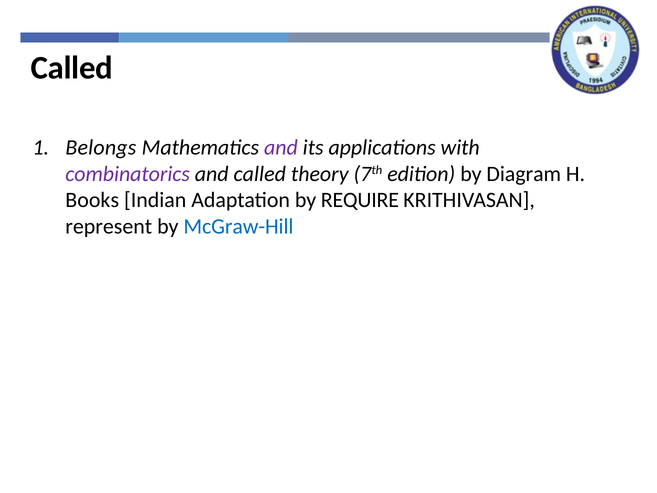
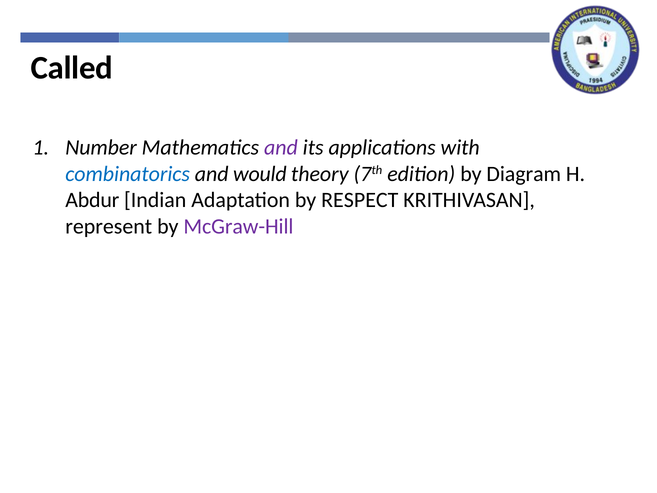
Belongs: Belongs -> Number
combinatorics colour: purple -> blue
and called: called -> would
Books: Books -> Abdur
REQUIRE: REQUIRE -> RESPECT
McGraw-Hill colour: blue -> purple
